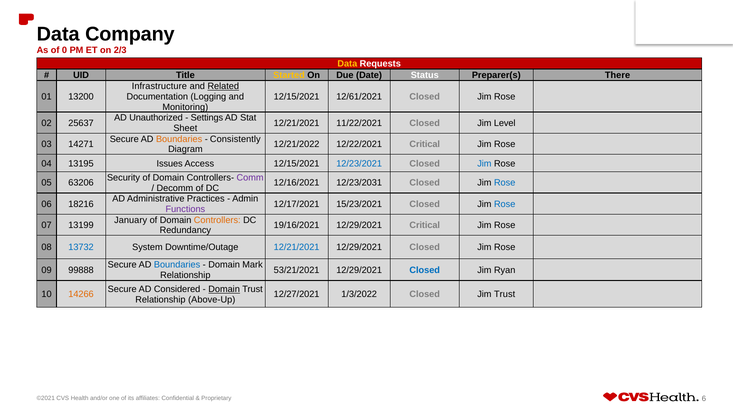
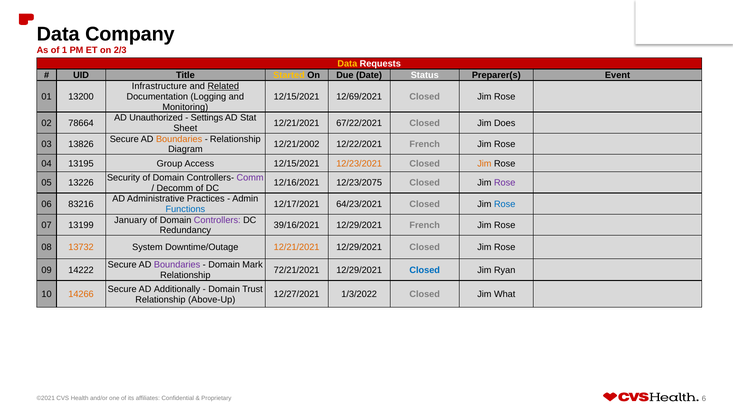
0: 0 -> 1
There: There -> Event
12/61/2021: 12/61/2021 -> 12/69/2021
25637: 25637 -> 78664
11/22/2021: 11/22/2021 -> 67/22/2021
Level: Level -> Does
Consistently at (235, 139): Consistently -> Relationship
14271: 14271 -> 13826
12/21/2022: 12/21/2022 -> 12/21/2002
12/22/2021 Critical: Critical -> French
Issues: Issues -> Group
12/23/2021 colour: blue -> orange
Jim at (484, 163) colour: blue -> orange
63206: 63206 -> 13226
12/23/2031: 12/23/2031 -> 12/23/2075
Rose at (505, 183) colour: blue -> purple
18216: 18216 -> 83216
15/23/2021: 15/23/2021 -> 64/23/2021
Functions colour: purple -> blue
Controllers colour: orange -> purple
19/16/2021: 19/16/2021 -> 39/16/2021
12/29/2021 Critical: Critical -> French
13732 colour: blue -> orange
12/21/2021 at (297, 247) colour: blue -> orange
Boundaries at (177, 264) colour: blue -> purple
99888: 99888 -> 14222
53/21/2021: 53/21/2021 -> 72/21/2021
Considered: Considered -> Additionally
Domain at (224, 289) underline: present -> none
Jim Trust: Trust -> What
